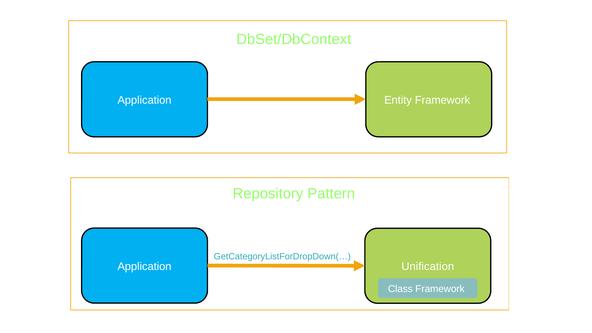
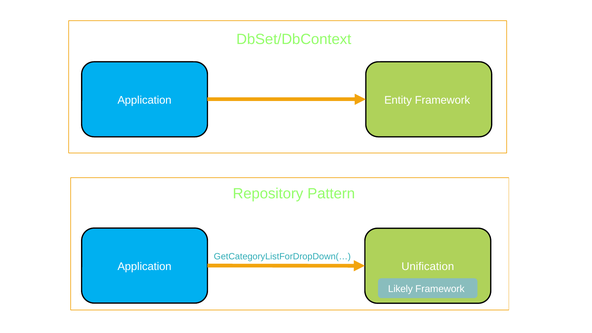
Class: Class -> Likely
